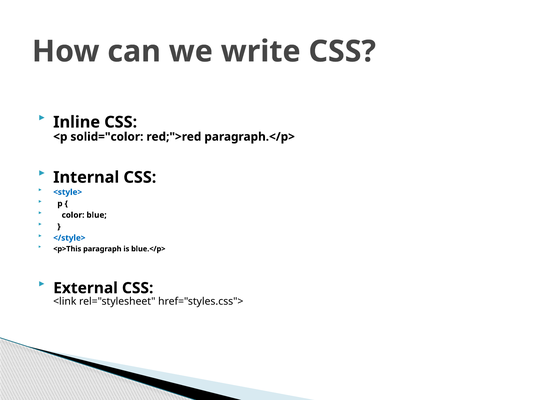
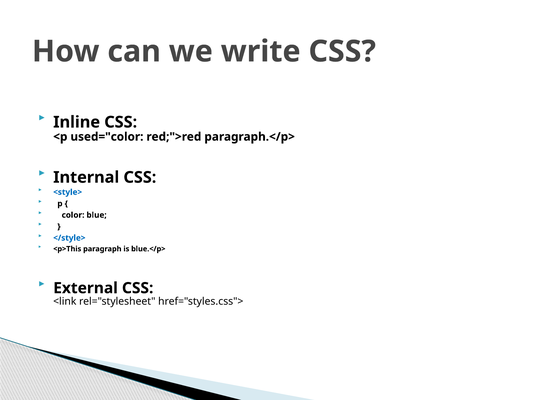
solid="color: solid="color -> used="color
